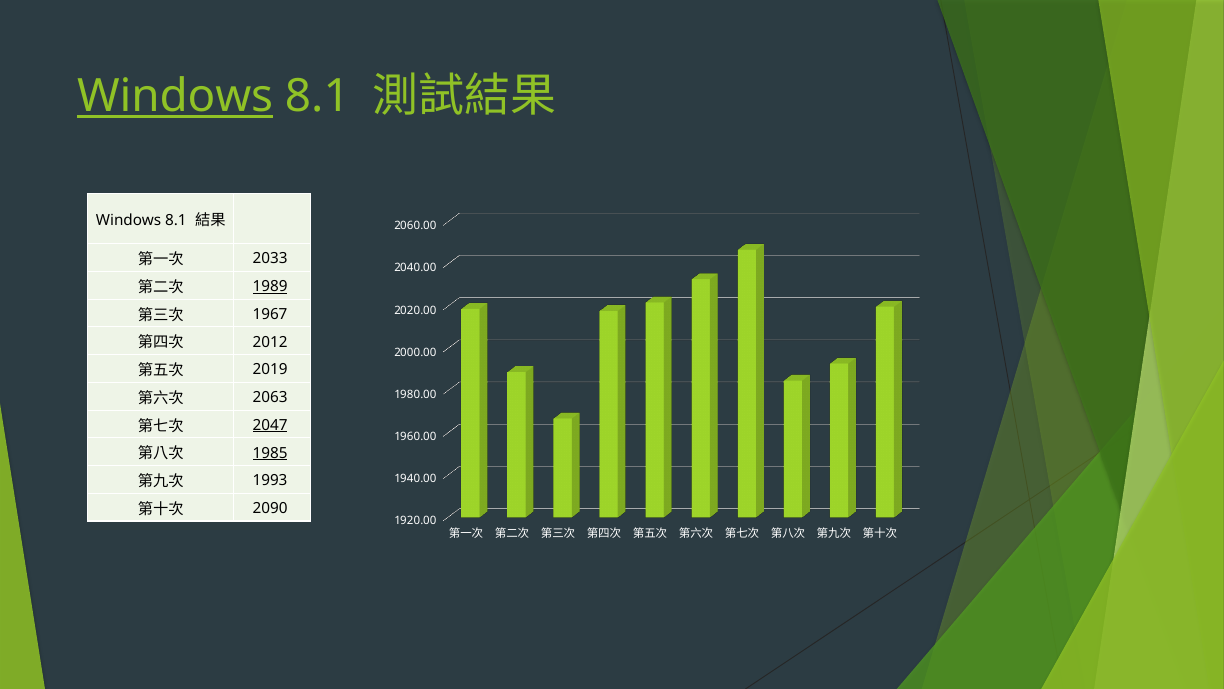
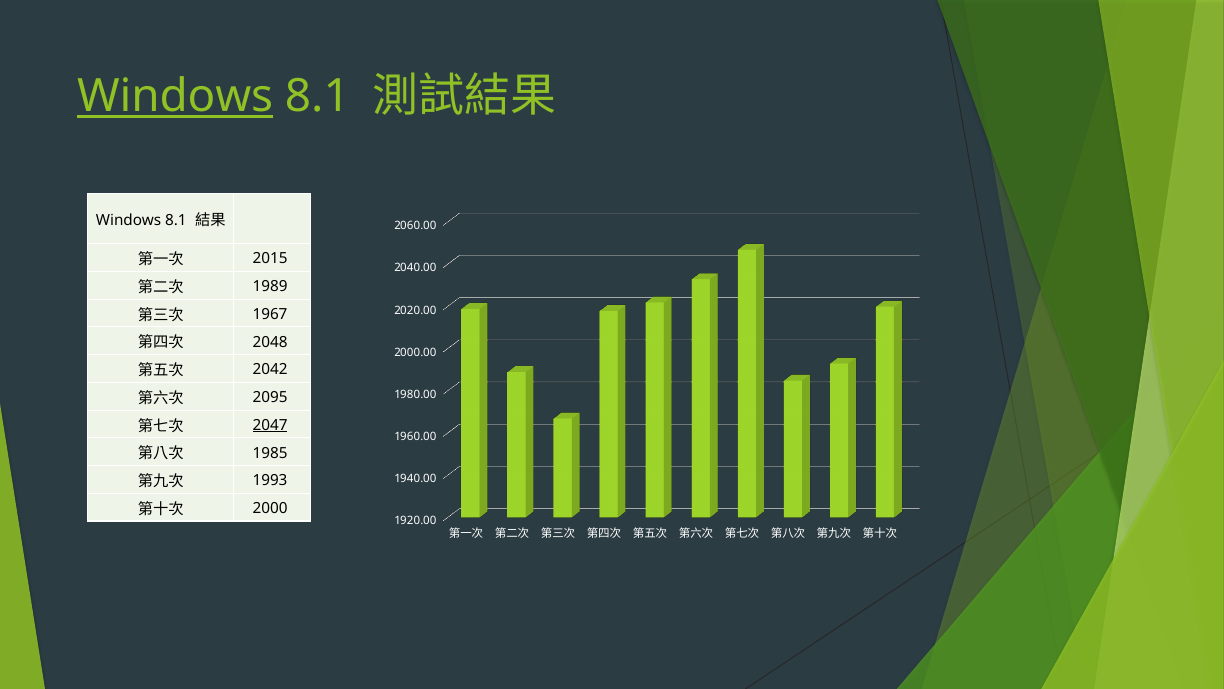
2033: 2033 -> 2015
1989 underline: present -> none
2012: 2012 -> 2048
2019: 2019 -> 2042
2063: 2063 -> 2095
1985 underline: present -> none
2090: 2090 -> 2000
